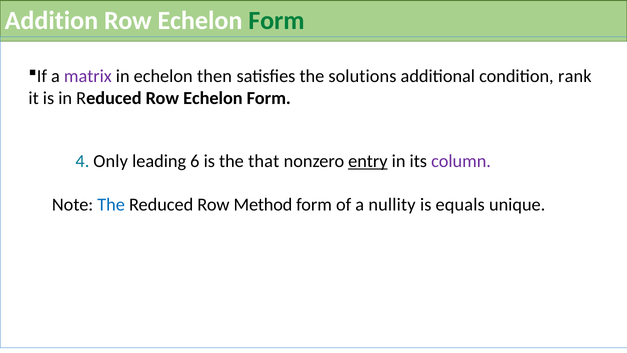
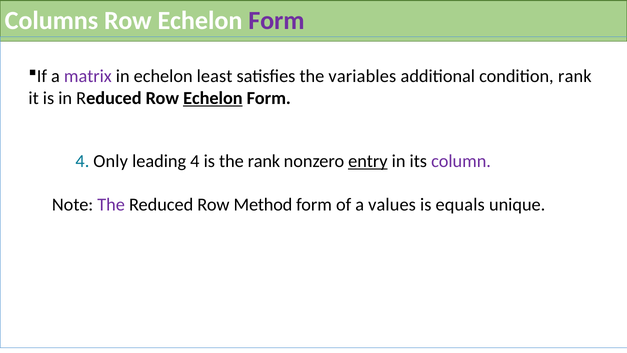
Addition: Addition -> Columns
Form at (276, 21) colour: green -> purple
then: then -> least
solutions: solutions -> variables
Echelon at (213, 98) underline: none -> present
leading 6: 6 -> 4
the that: that -> rank
The at (111, 205) colour: blue -> purple
nullity: nullity -> values
